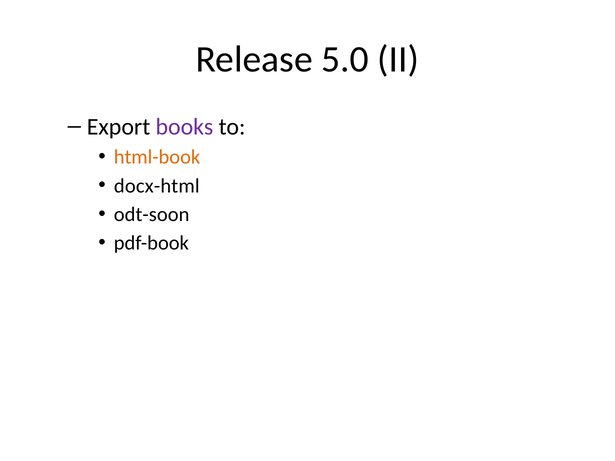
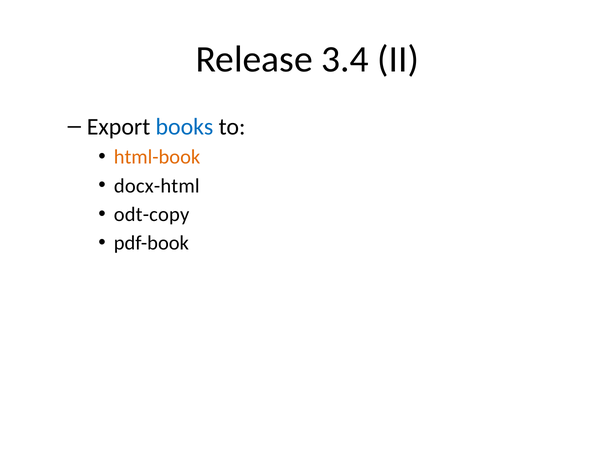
5.0: 5.0 -> 3.4
books colour: purple -> blue
odt-soon: odt-soon -> odt-copy
